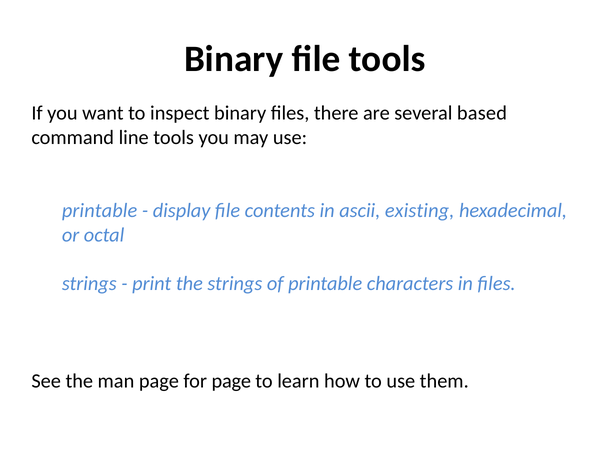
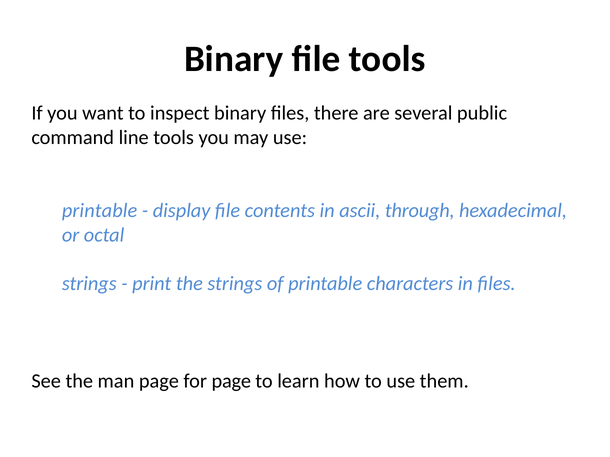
based: based -> public
existing: existing -> through
